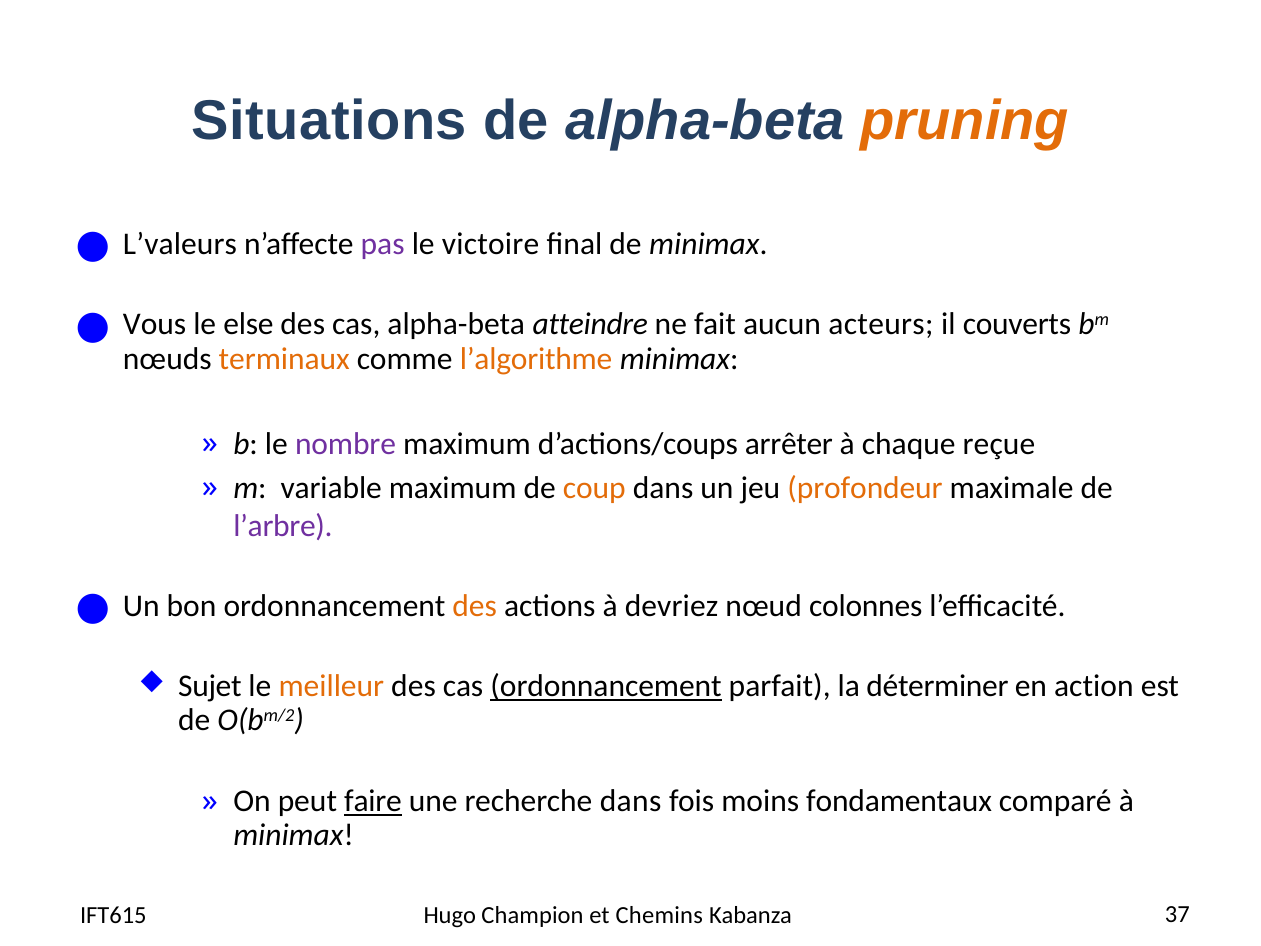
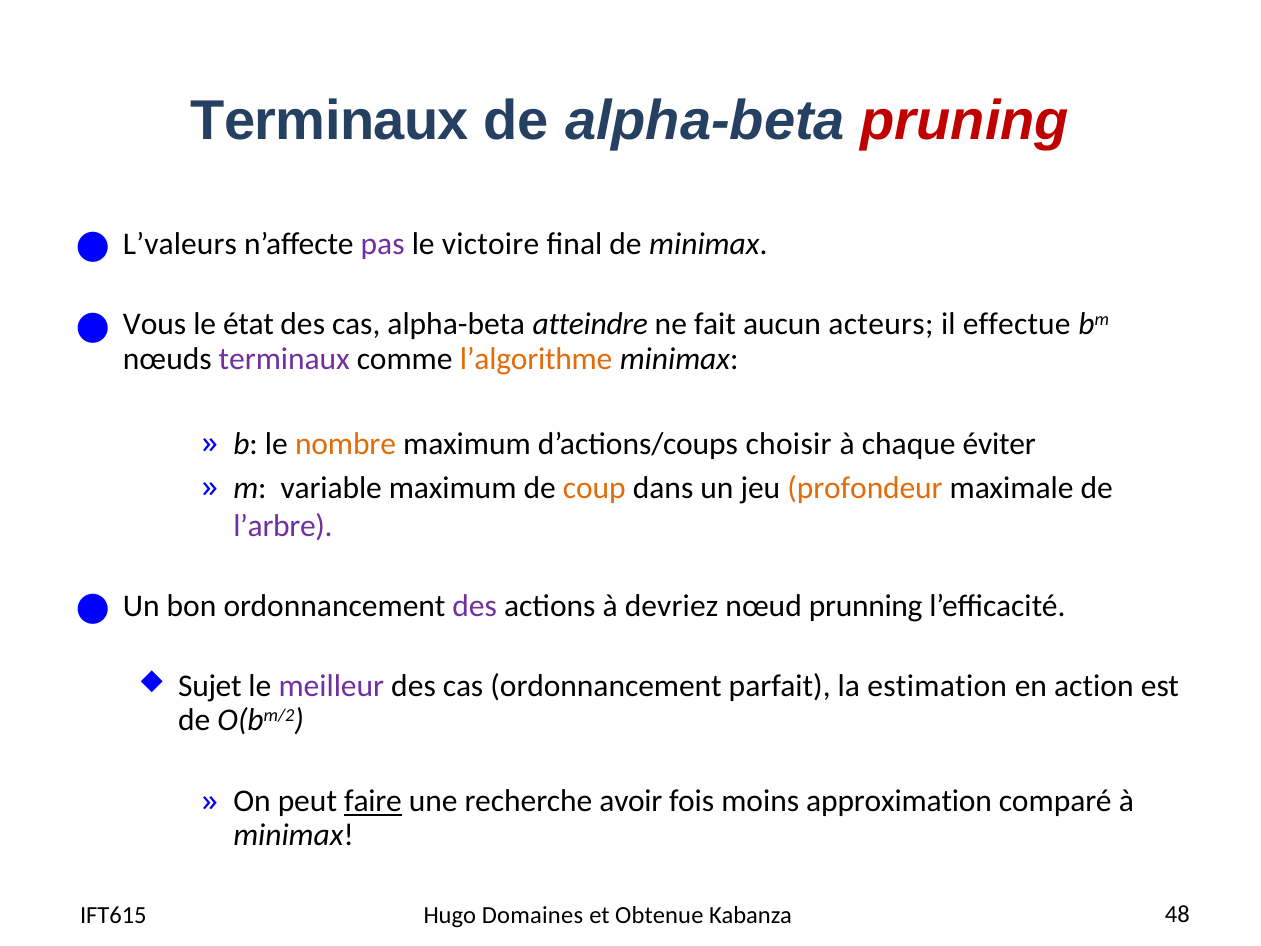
Situations at (329, 121): Situations -> Terminaux
pruning colour: orange -> red
else: else -> état
couverts: couverts -> effectue
terminaux at (284, 359) colour: orange -> purple
nombre colour: purple -> orange
arrêter: arrêter -> choisir
reçue: reçue -> éviter
des at (475, 606) colour: orange -> purple
colonnes: colonnes -> prunning
meilleur colour: orange -> purple
ordonnancement at (606, 686) underline: present -> none
déterminer: déterminer -> estimation
recherche dans: dans -> avoir
fondamentaux: fondamentaux -> approximation
Champion: Champion -> Domaines
Chemins: Chemins -> Obtenue
37: 37 -> 48
